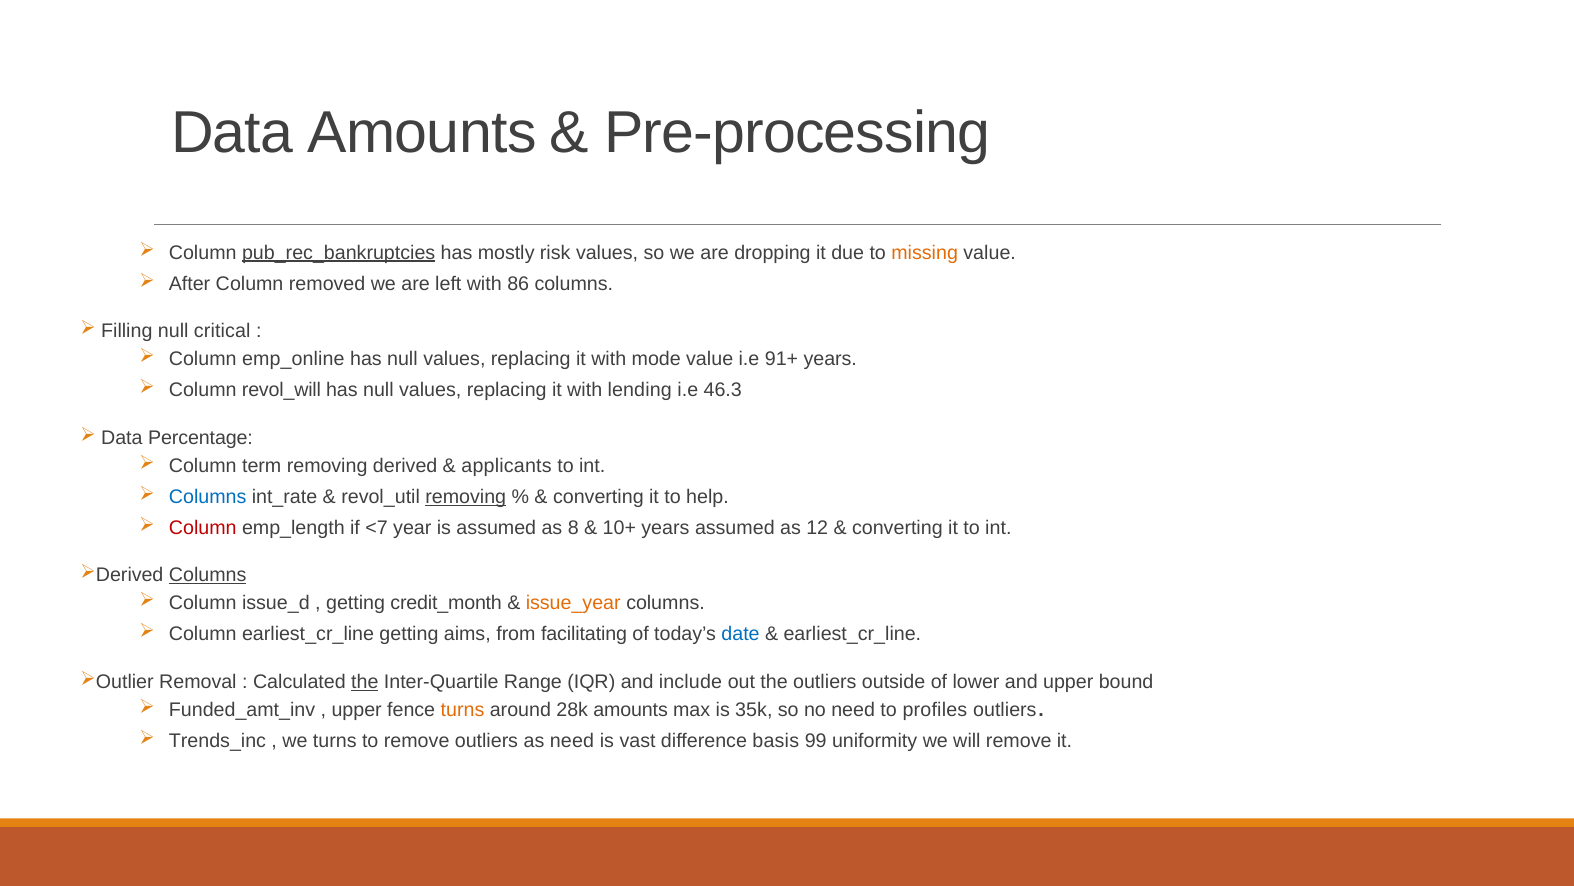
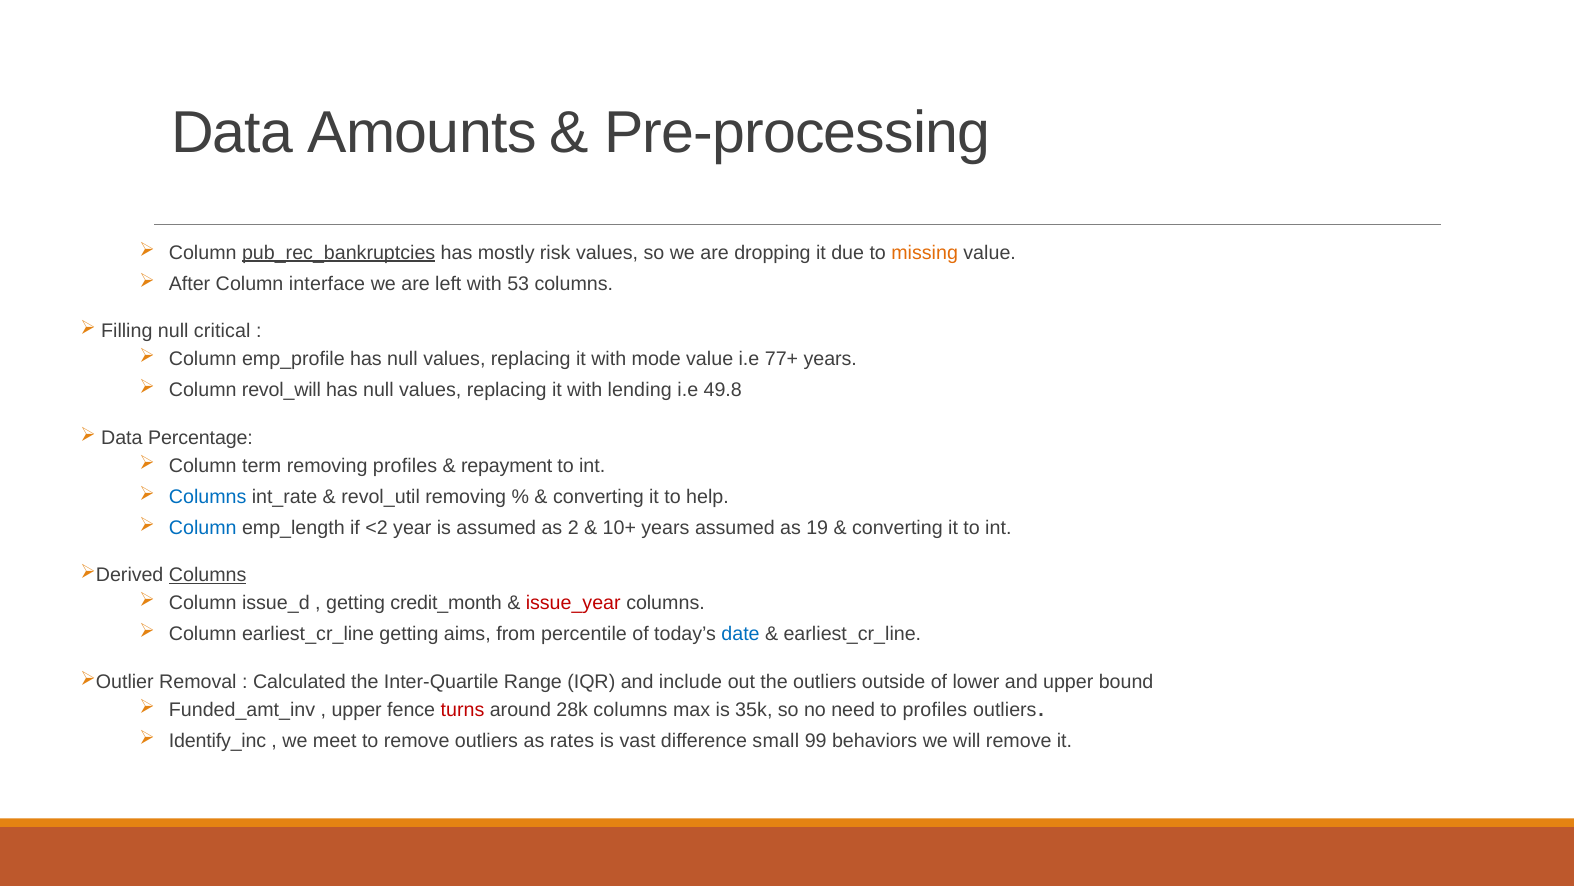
removed: removed -> interface
86: 86 -> 53
emp_online: emp_online -> emp_profile
91+: 91+ -> 77+
46.3: 46.3 -> 49.8
removing derived: derived -> profiles
applicants: applicants -> repayment
removing at (466, 496) underline: present -> none
Column at (203, 527) colour: red -> blue
<7: <7 -> <2
8: 8 -> 2
12: 12 -> 19
issue_year colour: orange -> red
facilitating: facilitating -> percentile
the at (365, 681) underline: present -> none
turns at (463, 709) colour: orange -> red
28k amounts: amounts -> columns
Trends_inc: Trends_inc -> Identify_inc
we turns: turns -> meet
as need: need -> rates
basis: basis -> small
uniformity: uniformity -> behaviors
